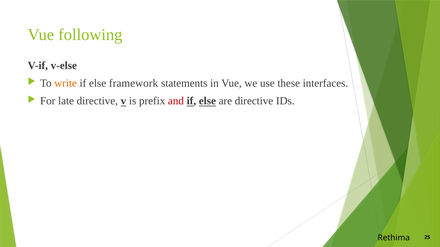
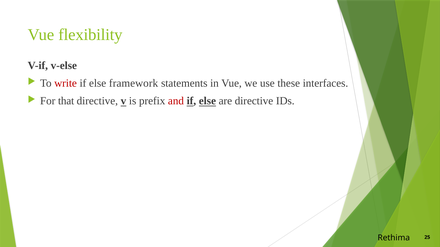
following: following -> flexibility
write colour: orange -> red
late: late -> that
